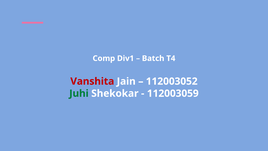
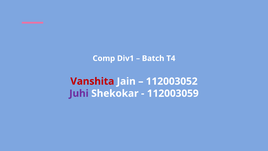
Juhi colour: green -> purple
